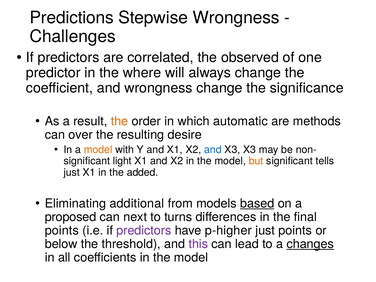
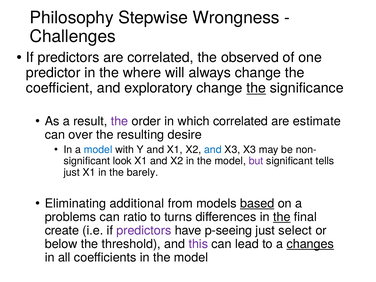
Predictions: Predictions -> Philosophy
and wrongness: wrongness -> exploratory
the at (256, 88) underline: none -> present
the at (119, 121) colour: orange -> purple
which automatic: automatic -> correlated
methods: methods -> estimate
model at (98, 150) colour: orange -> blue
light: light -> look
but colour: orange -> purple
added: added -> barely
proposed: proposed -> problems
next: next -> ratio
the at (282, 217) underline: none -> present
points at (62, 231): points -> create
p-higher: p-higher -> p-seeing
just points: points -> select
